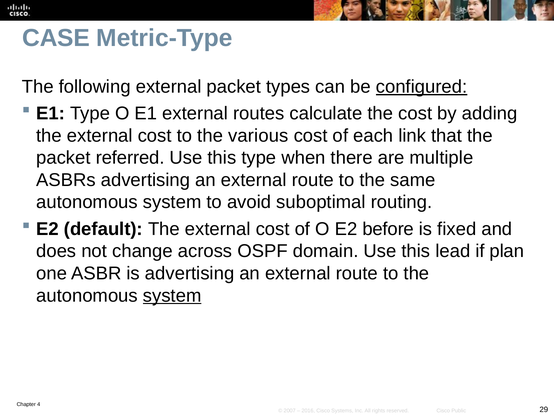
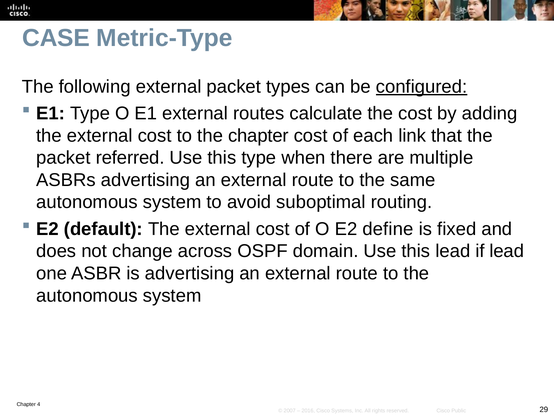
the various: various -> chapter
before: before -> define
if plan: plan -> lead
system at (172, 295) underline: present -> none
